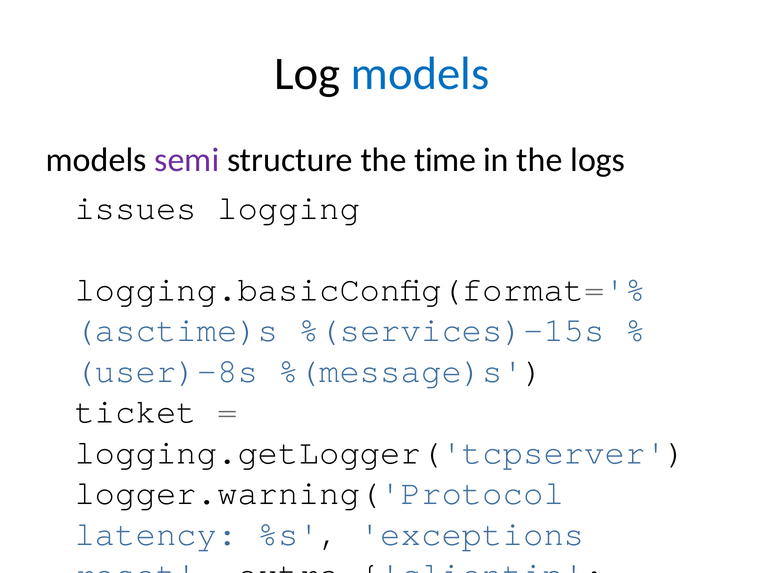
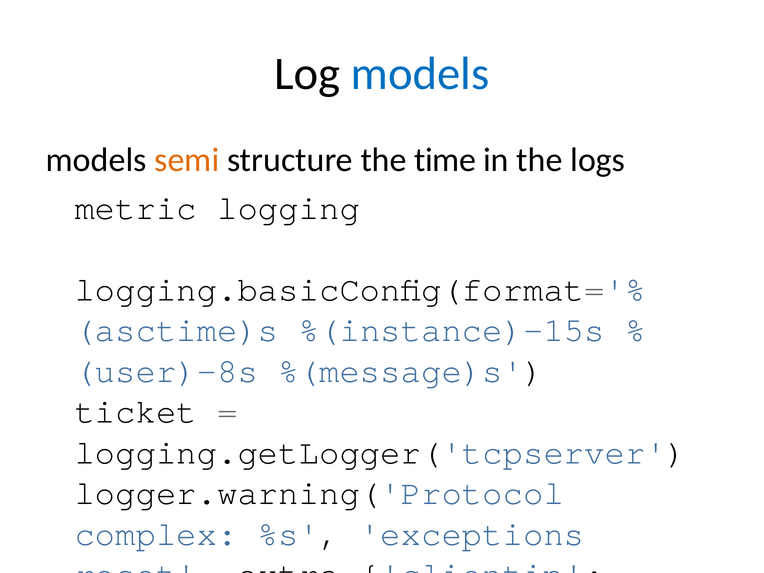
semi colour: purple -> orange
issues: issues -> metric
%(services)-15s: %(services)-15s -> %(instance)-15s
latency: latency -> complex
